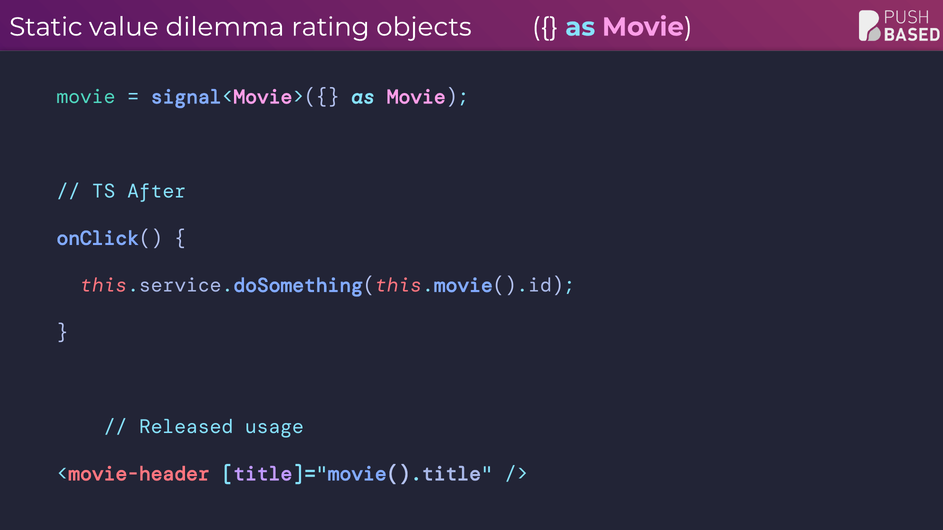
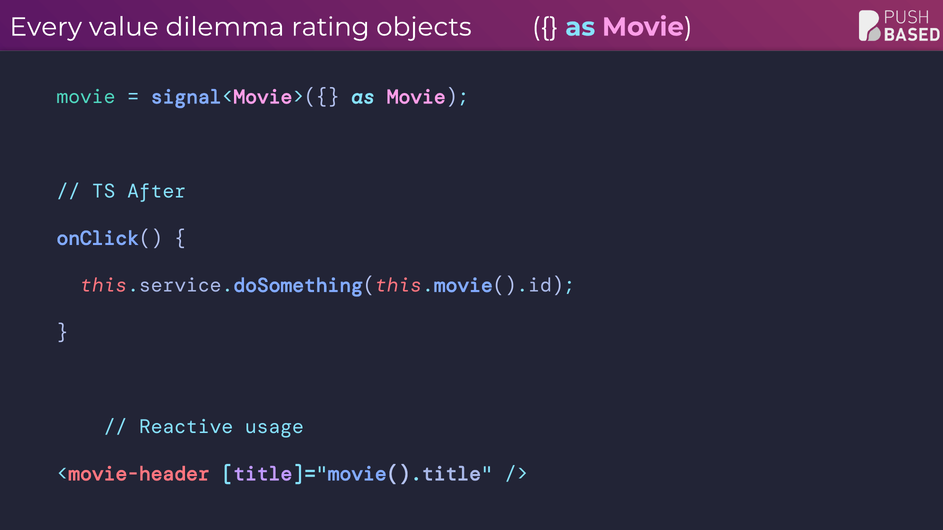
Static: Static -> Every
Released: Released -> Reactive
